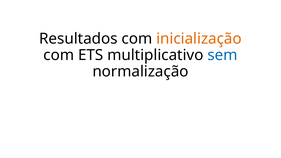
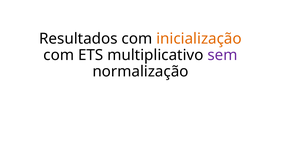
sem colour: blue -> purple
